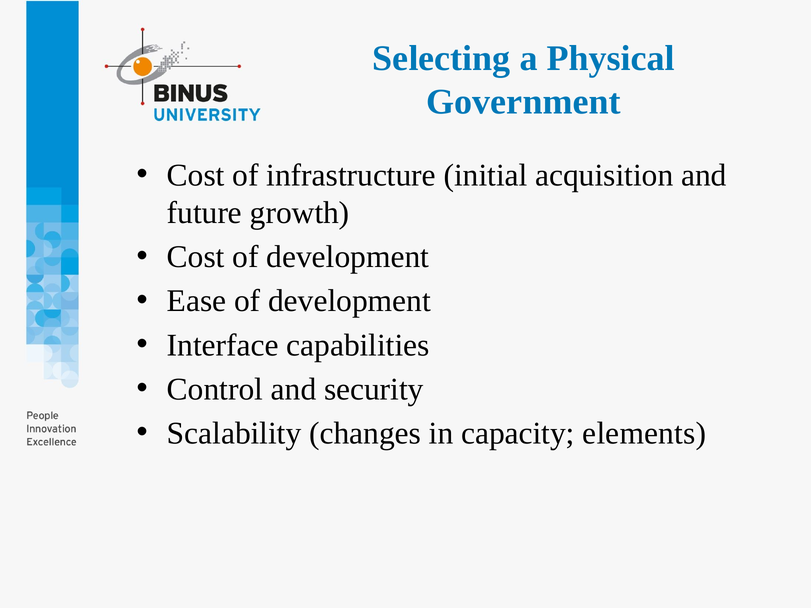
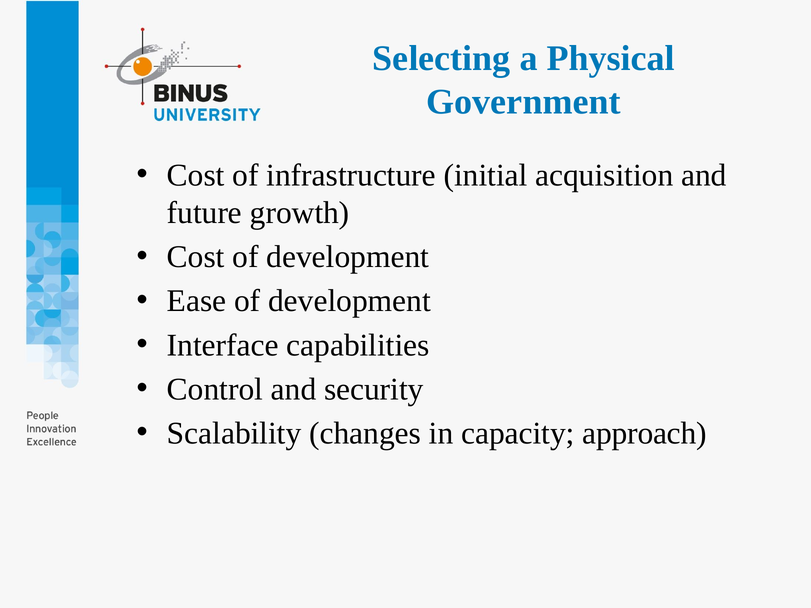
elements: elements -> approach
